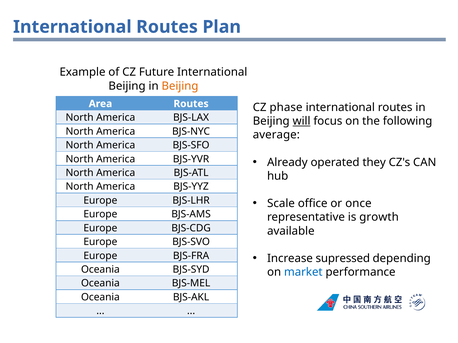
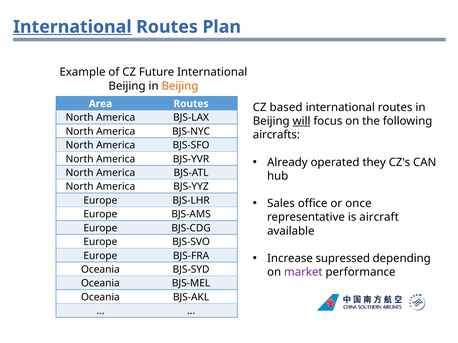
International at (72, 27) underline: none -> present
phase: phase -> based
average: average -> aircrafts
Scale: Scale -> Sales
growth: growth -> aircraft
market colour: blue -> purple
